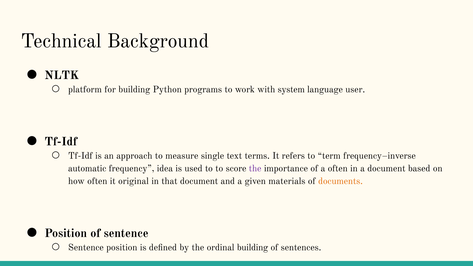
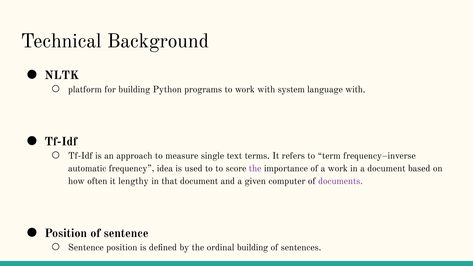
language user: user -> with
a often: often -> work
original: original -> lengthy
materials: materials -> computer
documents colour: orange -> purple
